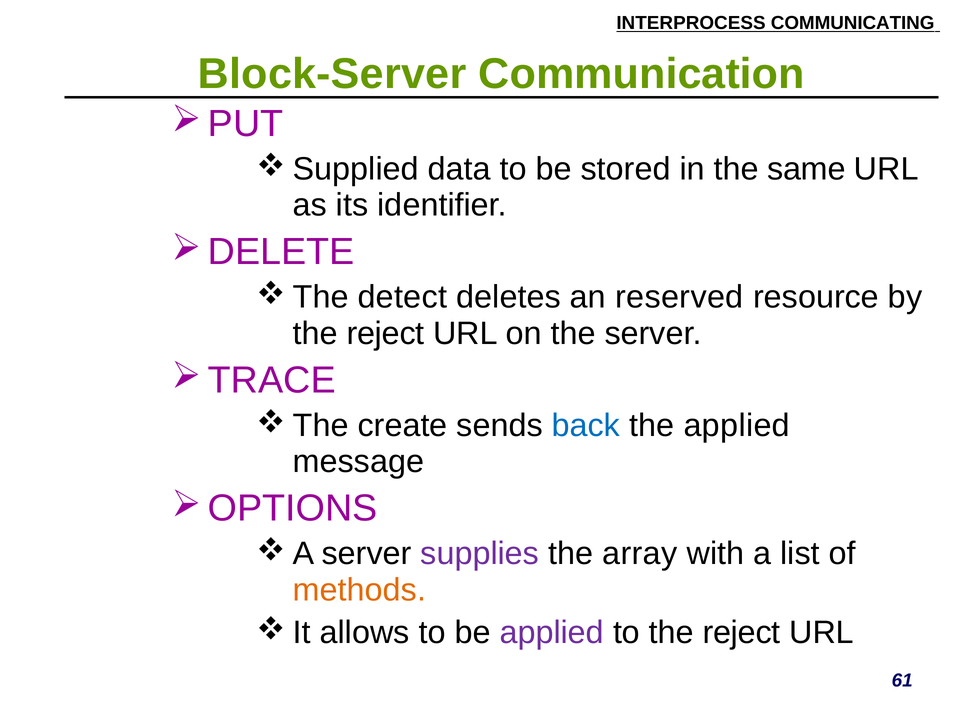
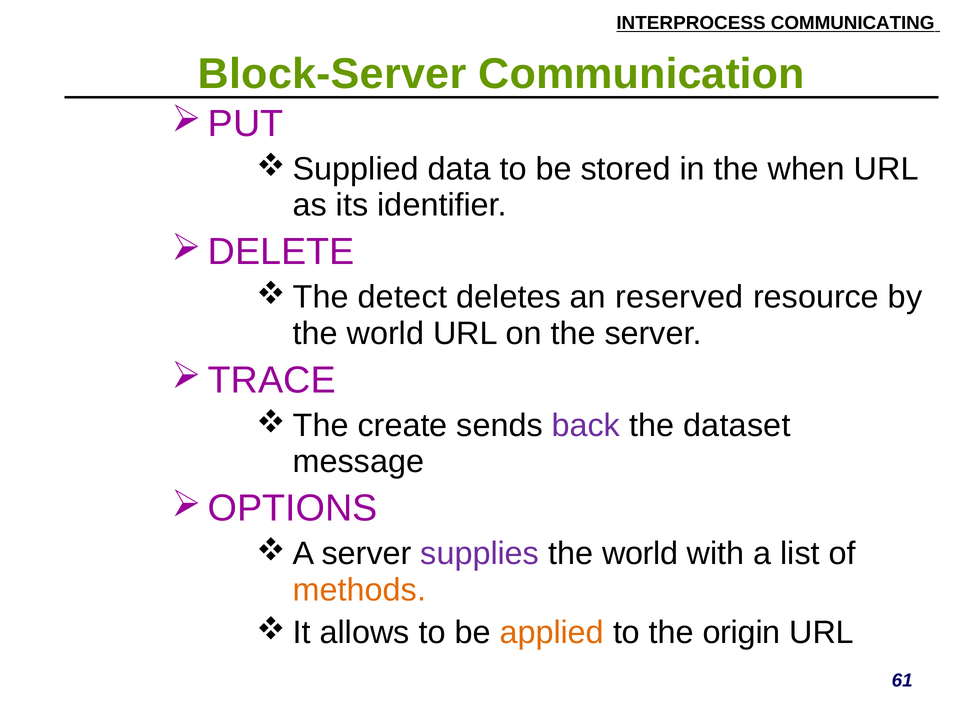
same: same -> when
reject at (386, 333): reject -> world
back colour: blue -> purple
the applied: applied -> dataset
array at (640, 554): array -> world
applied at (552, 633) colour: purple -> orange
to the reject: reject -> origin
